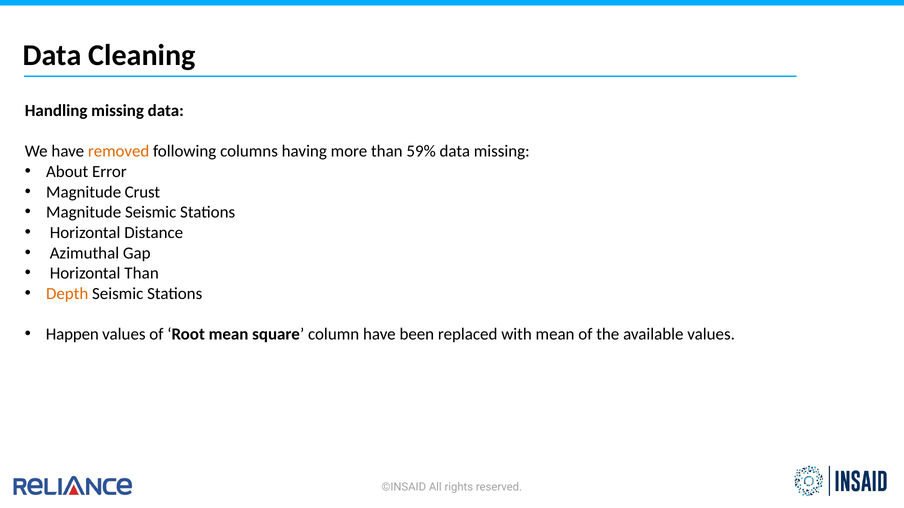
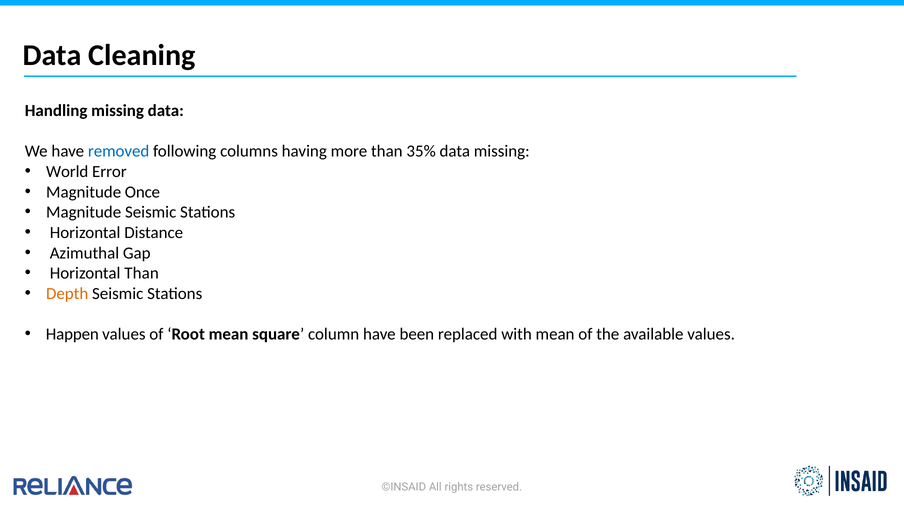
removed colour: orange -> blue
59%: 59% -> 35%
About: About -> World
Crust: Crust -> Once
